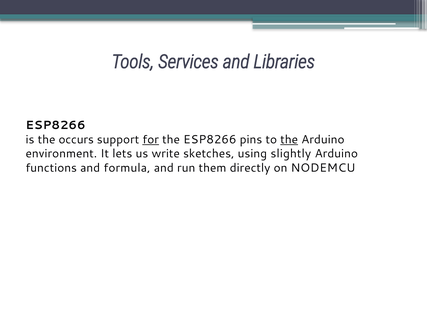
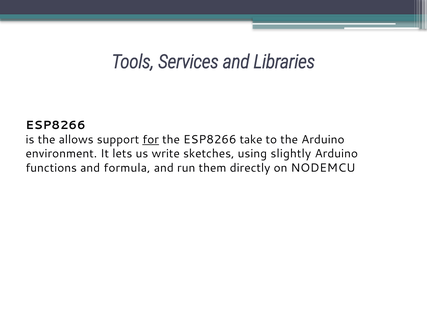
occurs: occurs -> allows
pins: pins -> take
the at (289, 140) underline: present -> none
